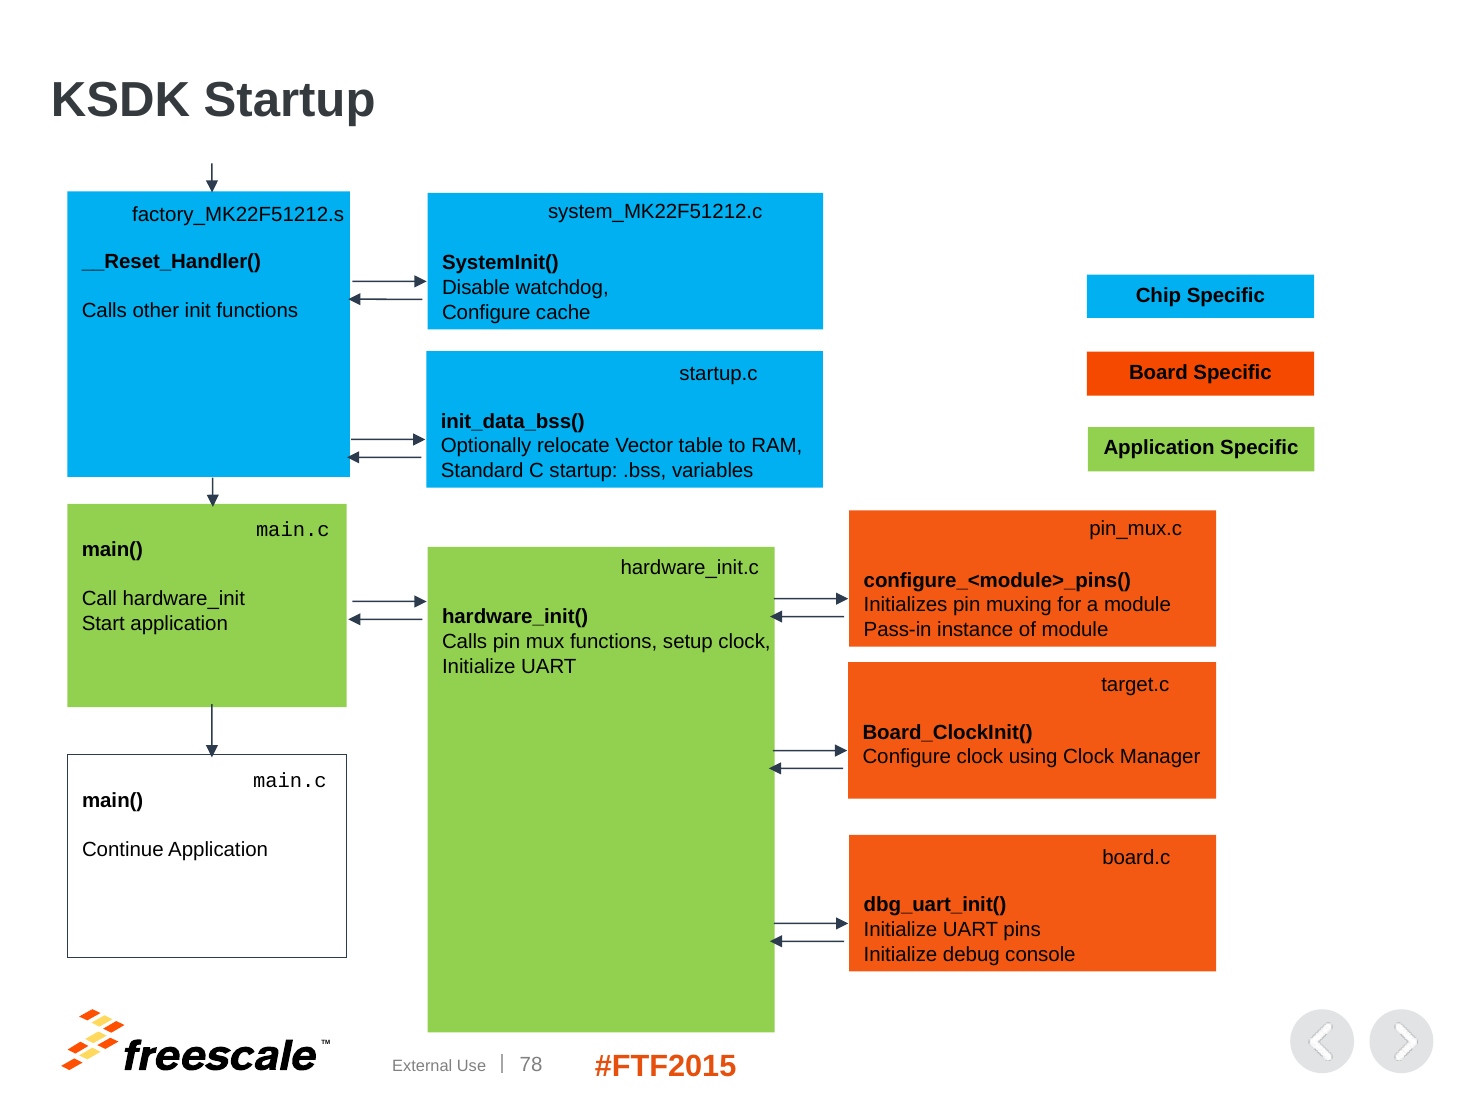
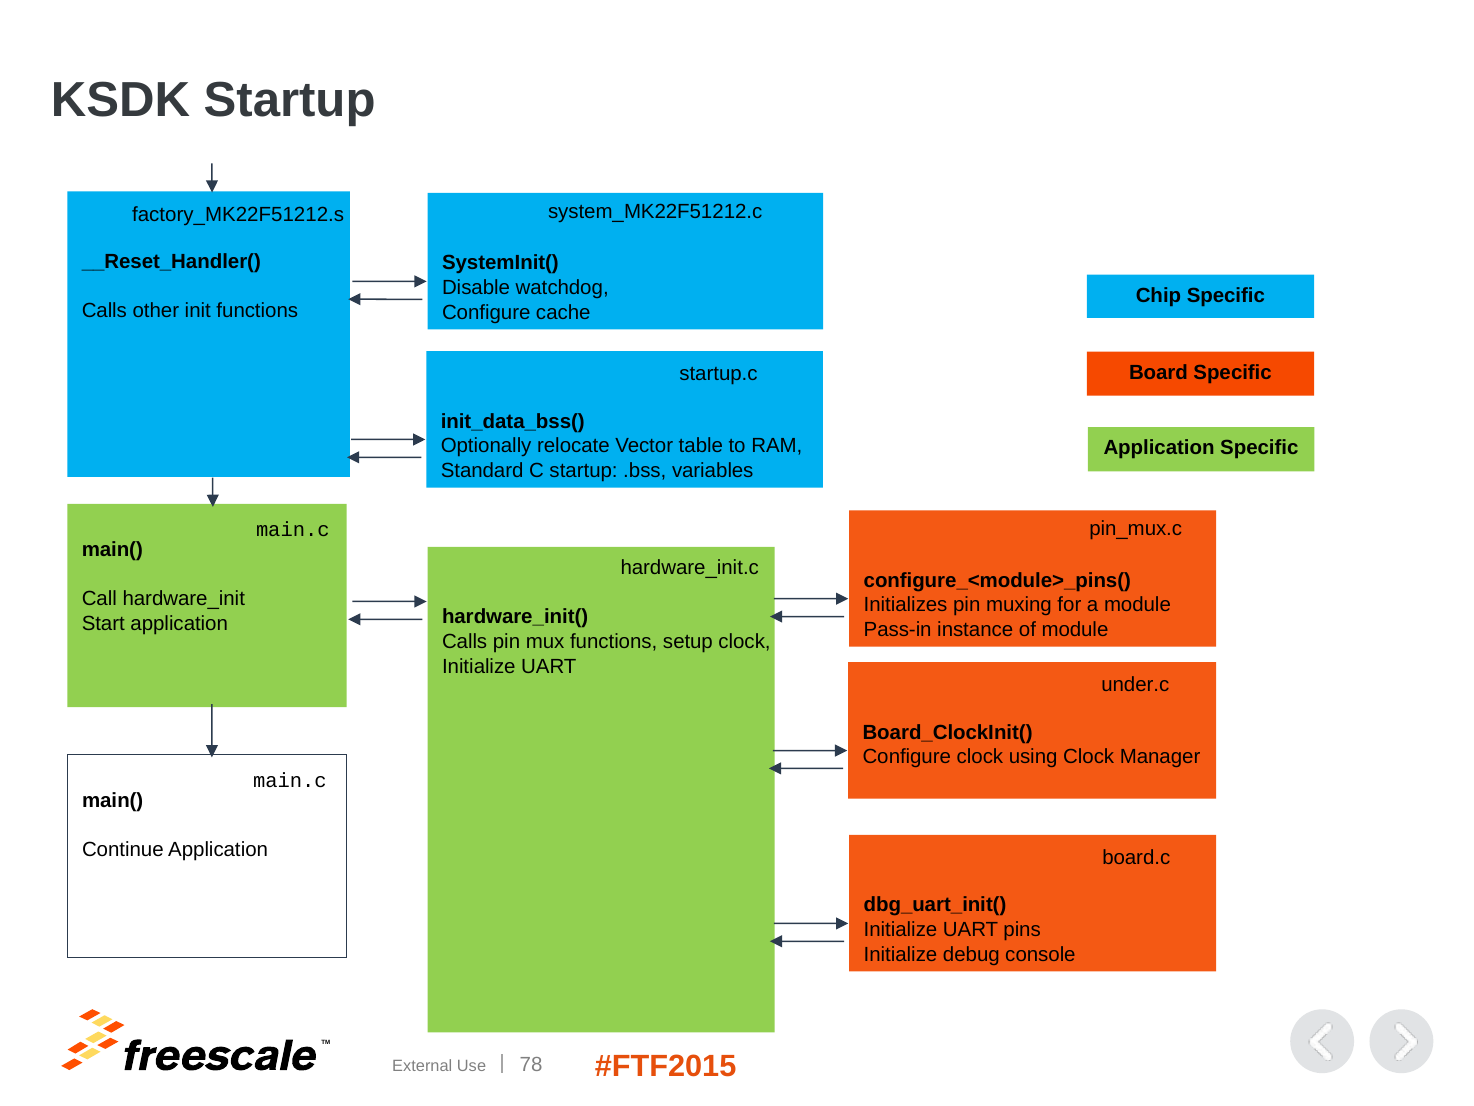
target.c: target.c -> under.c
